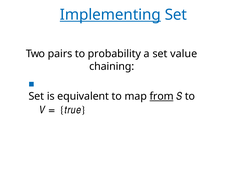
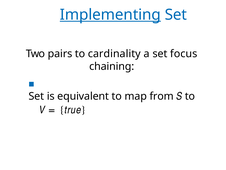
probability: probability -> cardinality
value: value -> focus
from underline: present -> none
